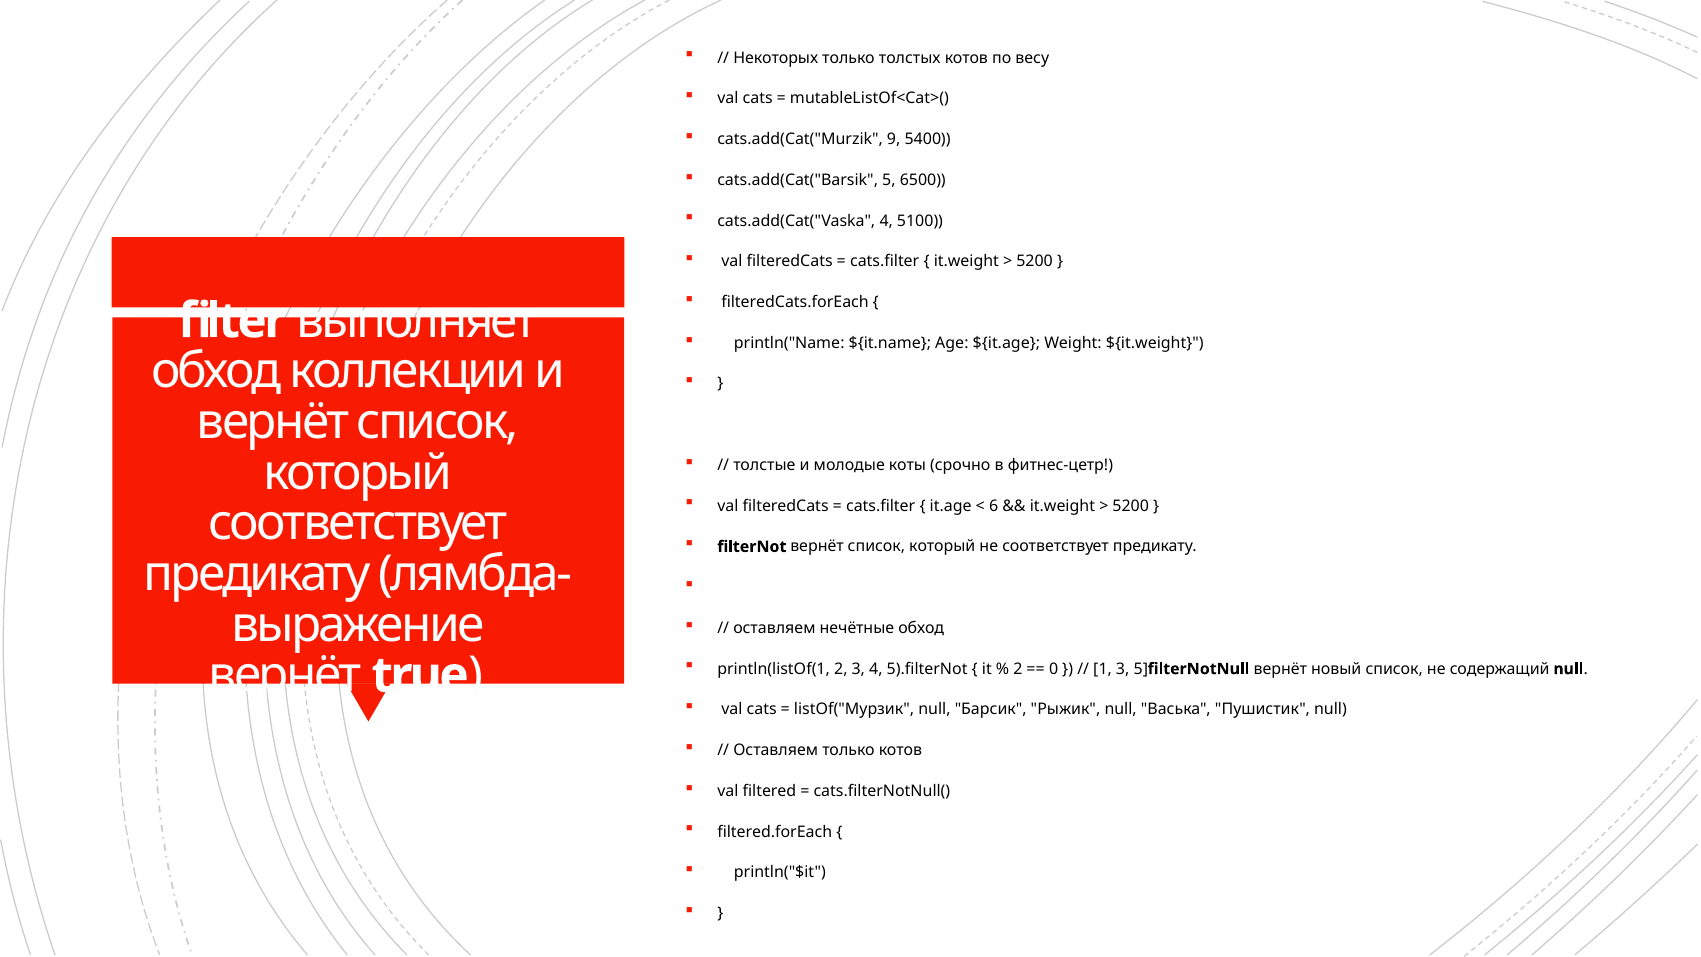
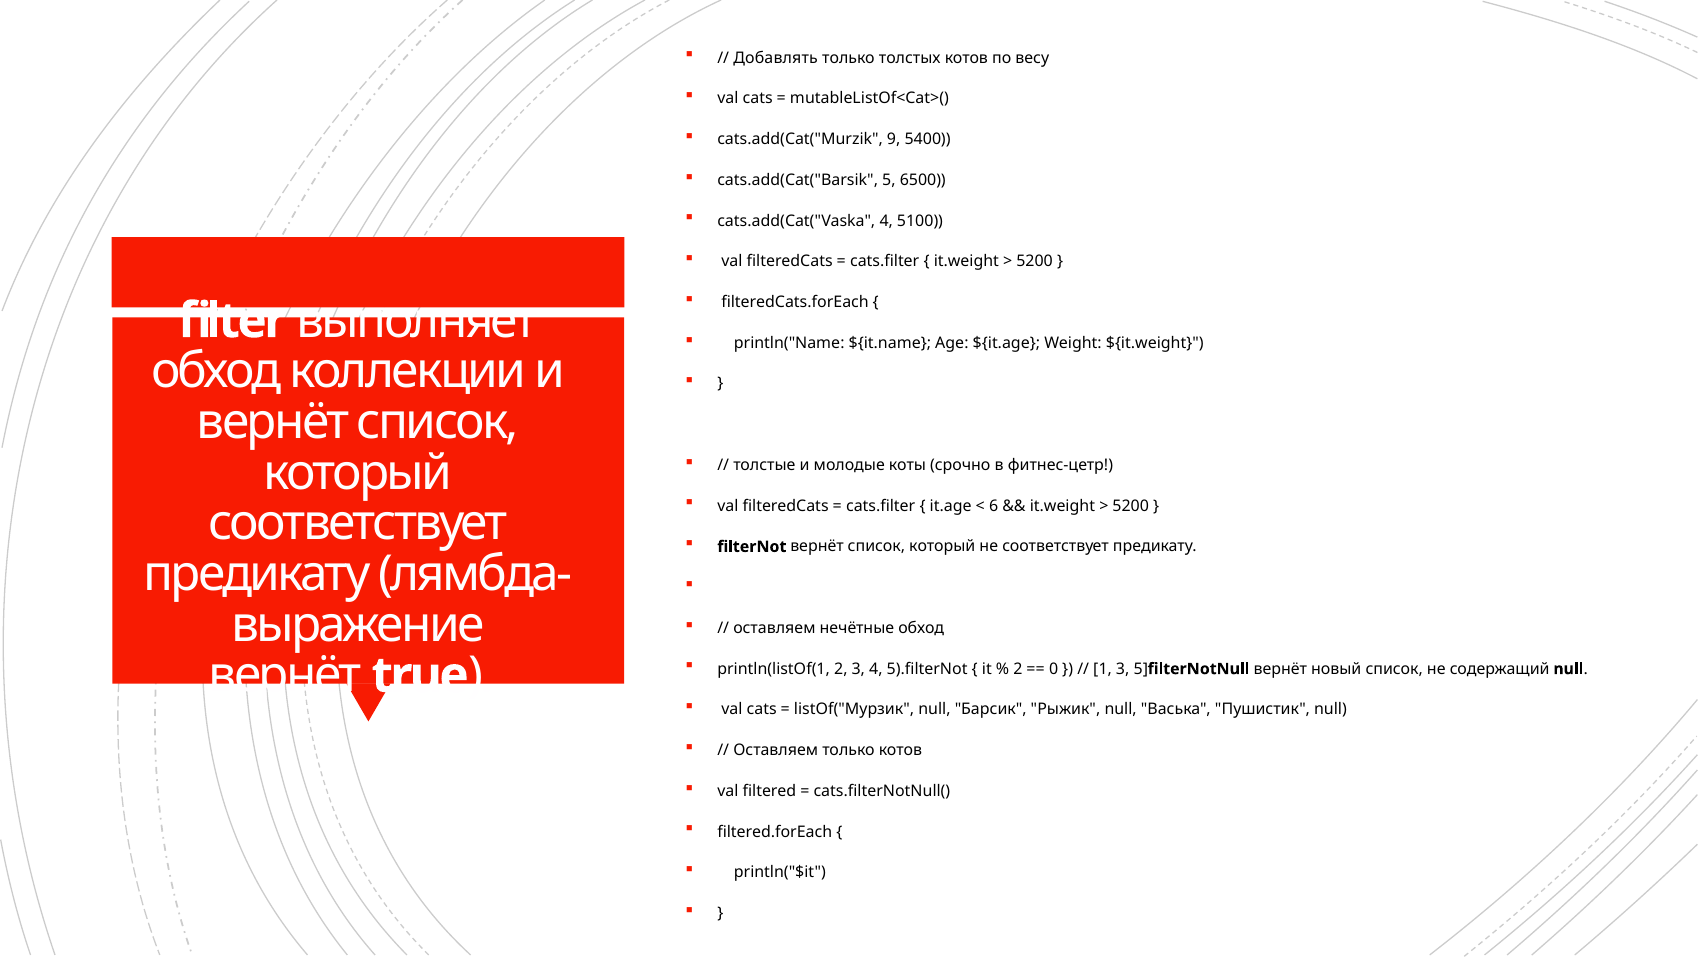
Некоторых: Некоторых -> Добавлять
